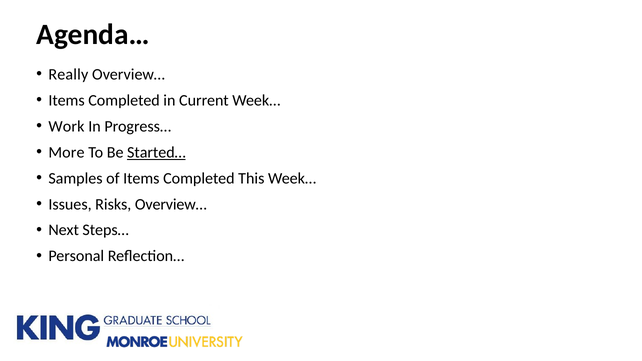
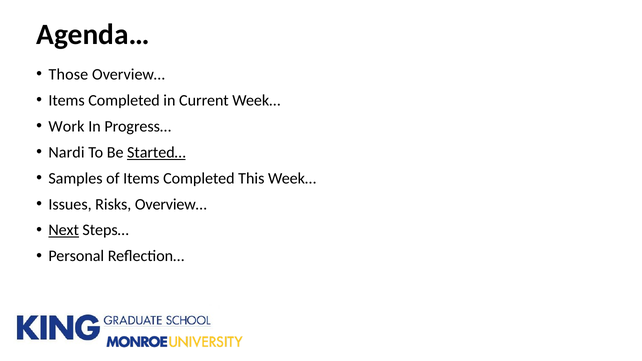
Really: Really -> Those
More: More -> Nardi
Next underline: none -> present
